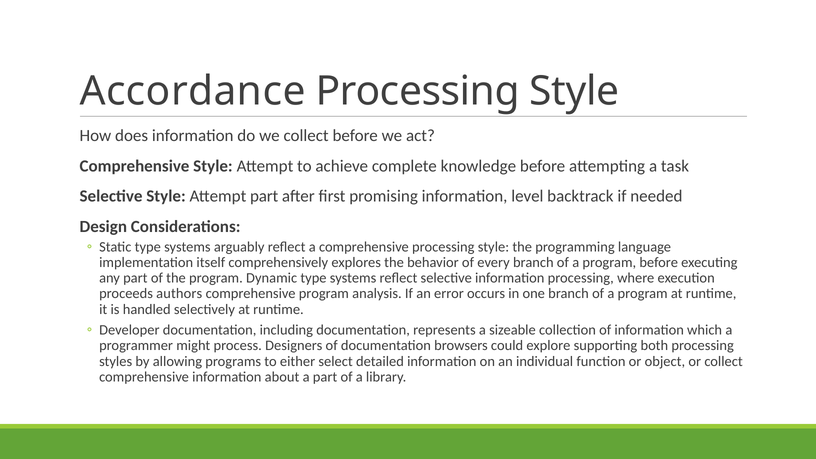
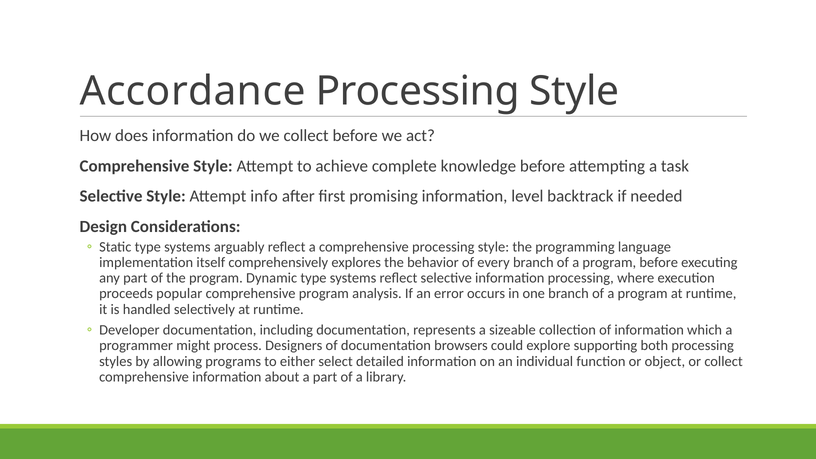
Attempt part: part -> info
authors: authors -> popular
